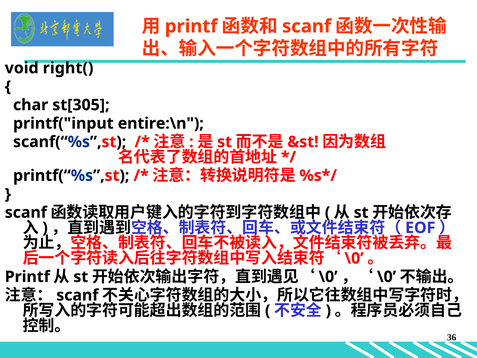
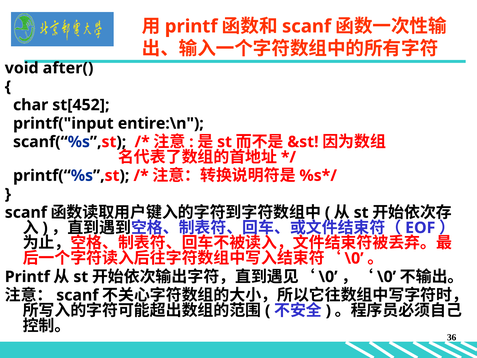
right(: right( -> after(
st[305: st[305 -> st[452
